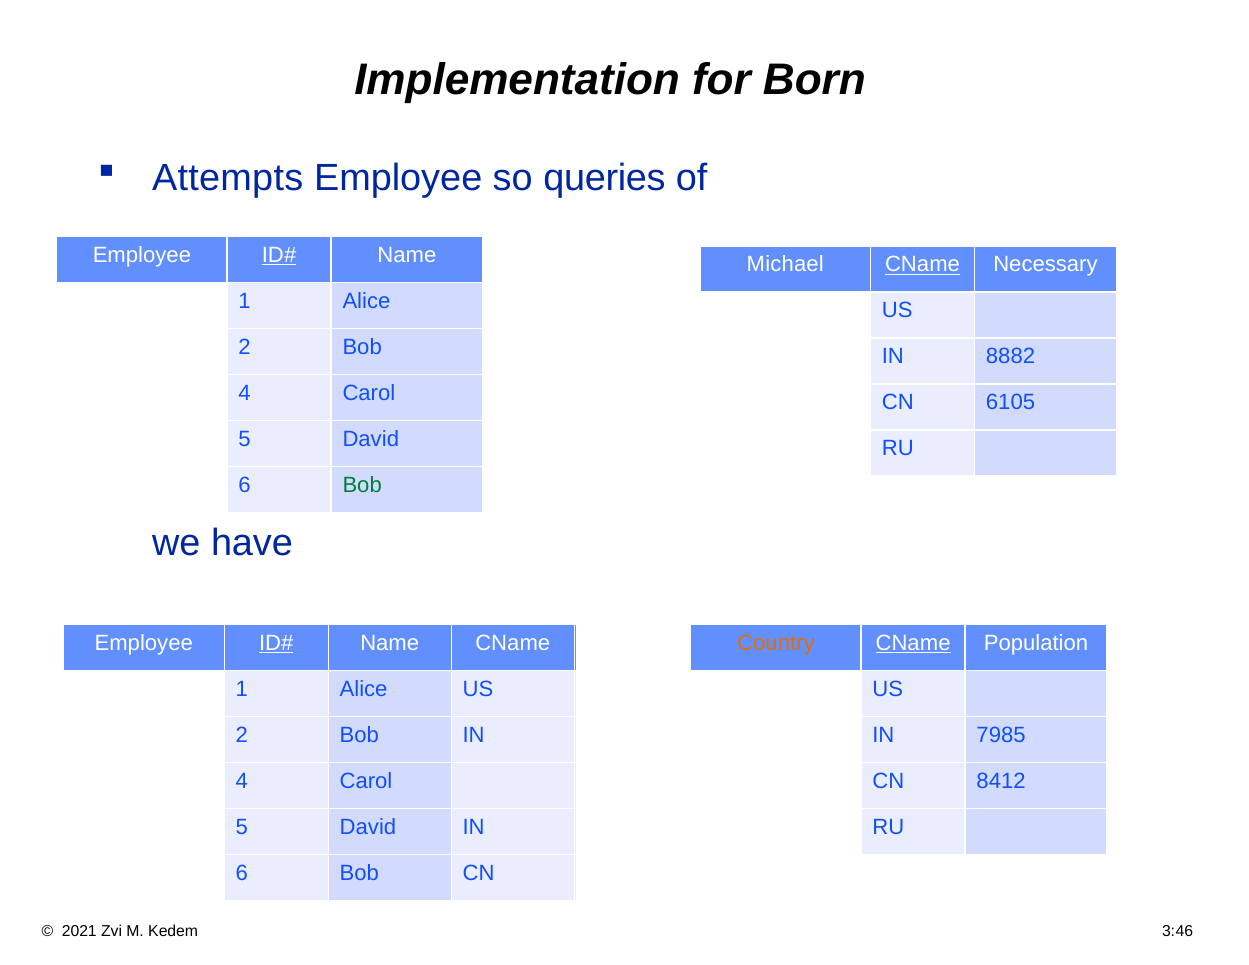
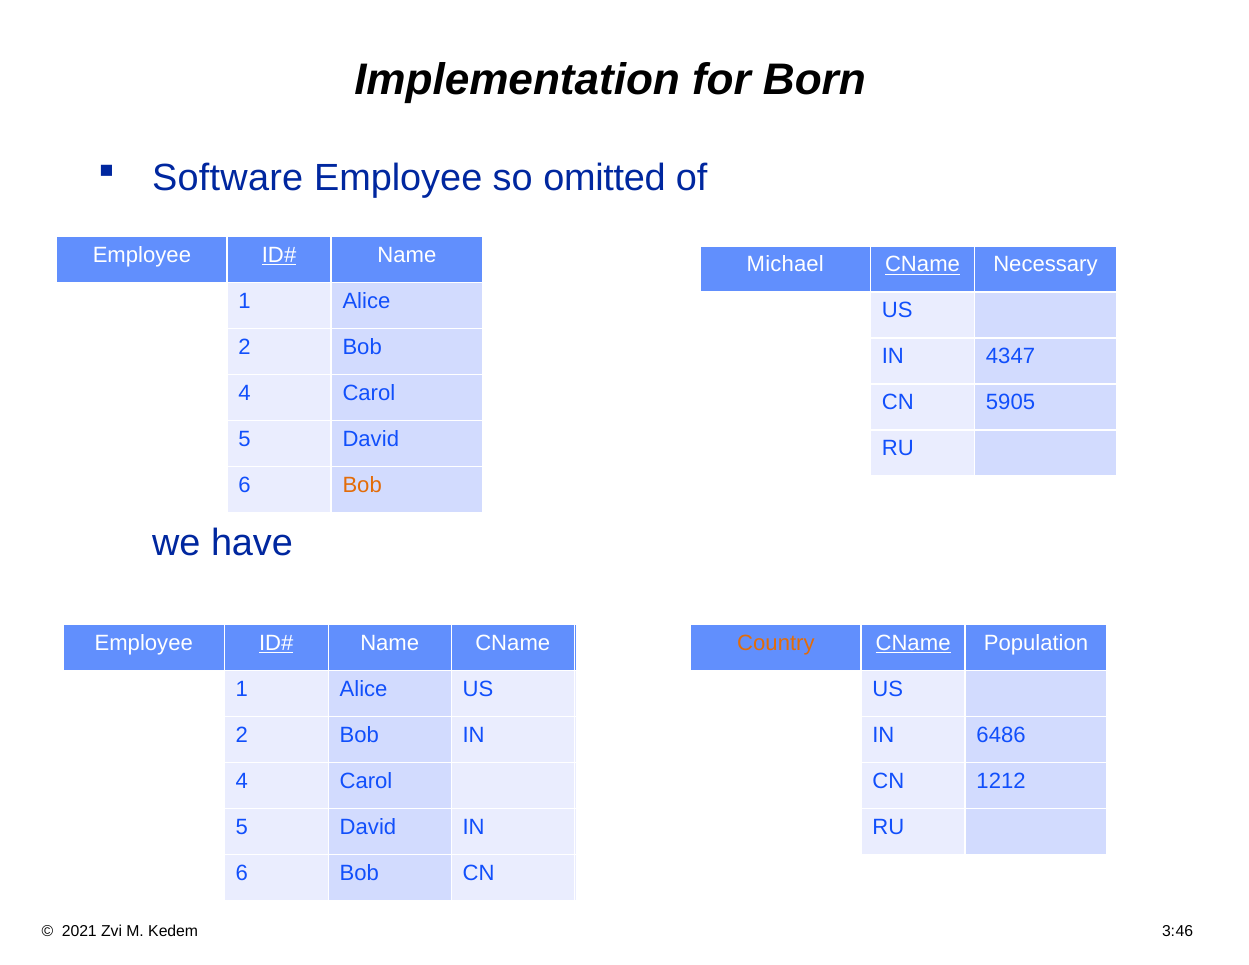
Attempts: Attempts -> Software
queries: queries -> omitted
8882: 8882 -> 4347
6105: 6105 -> 5905
Bob at (362, 485) colour: green -> orange
7985: 7985 -> 6486
8412: 8412 -> 1212
